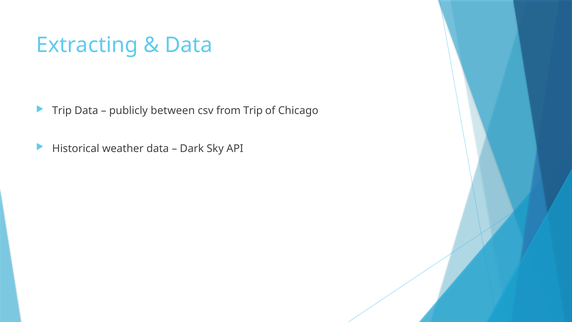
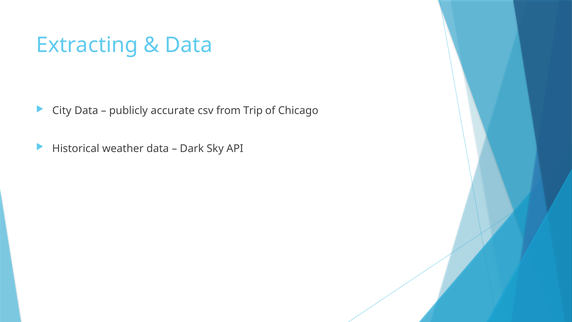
Trip at (62, 111): Trip -> City
between: between -> accurate
